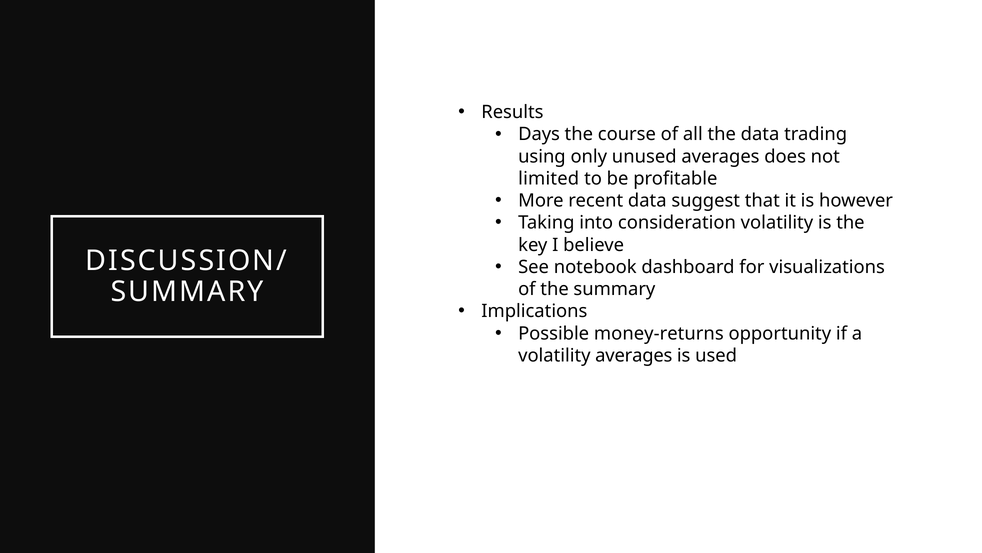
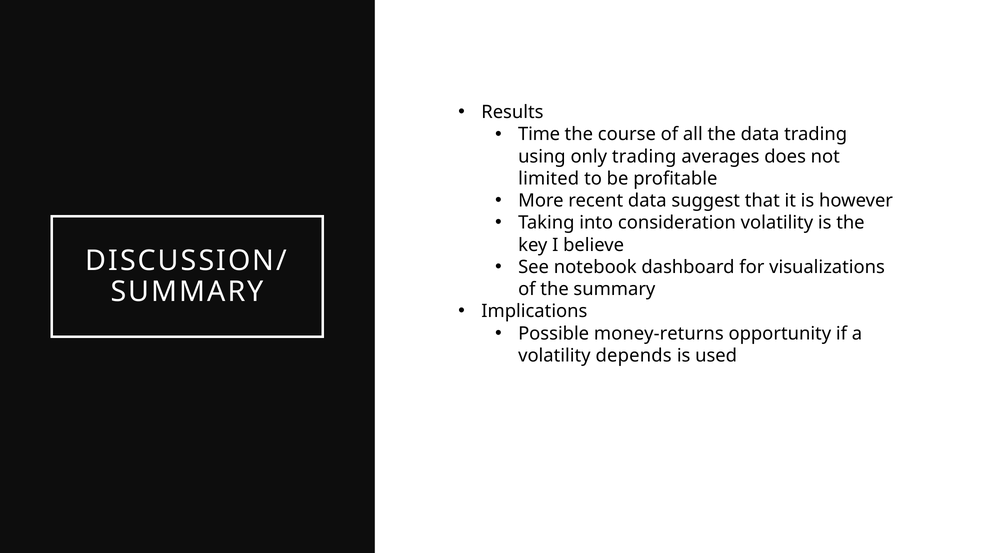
Days: Days -> Time
only unused: unused -> trading
volatility averages: averages -> depends
